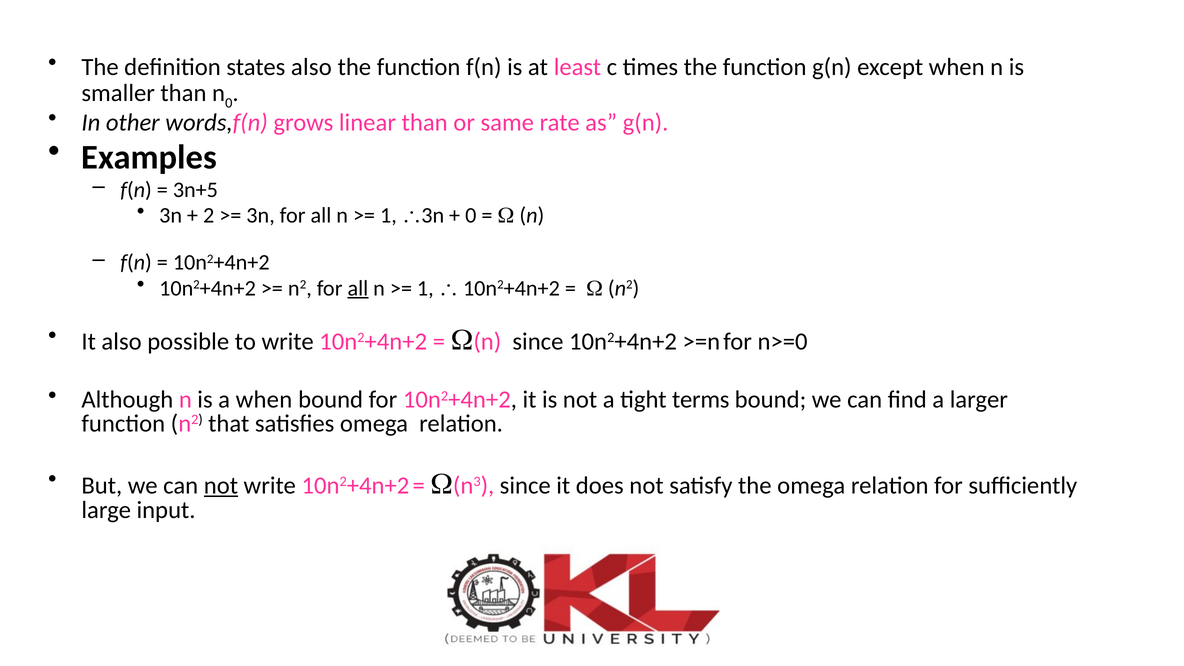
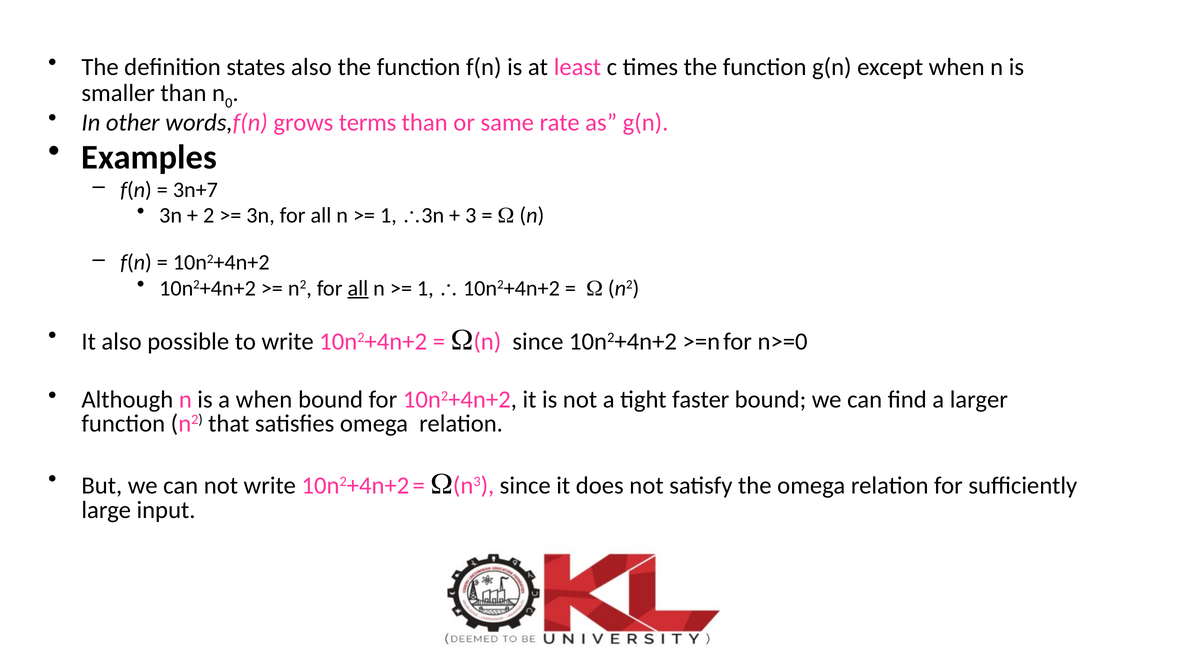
linear: linear -> terms
3n+5: 3n+5 -> 3n+7
0 at (471, 215): 0 -> 3
terms: terms -> faster
not at (221, 485) underline: present -> none
